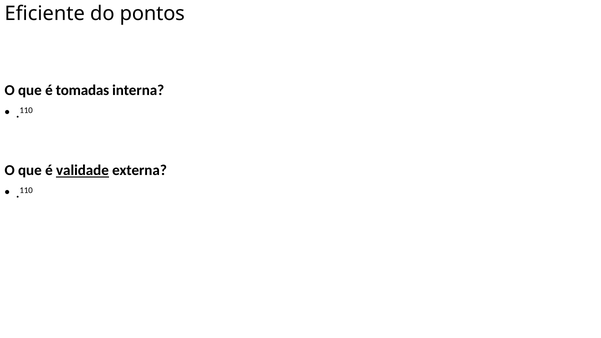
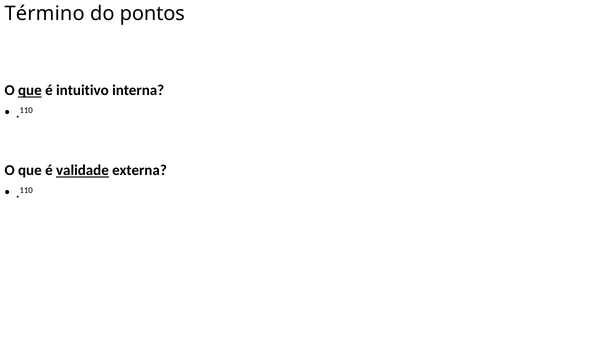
Eficiente: Eficiente -> Término
que at (30, 91) underline: none -> present
tomadas: tomadas -> intuitivo
